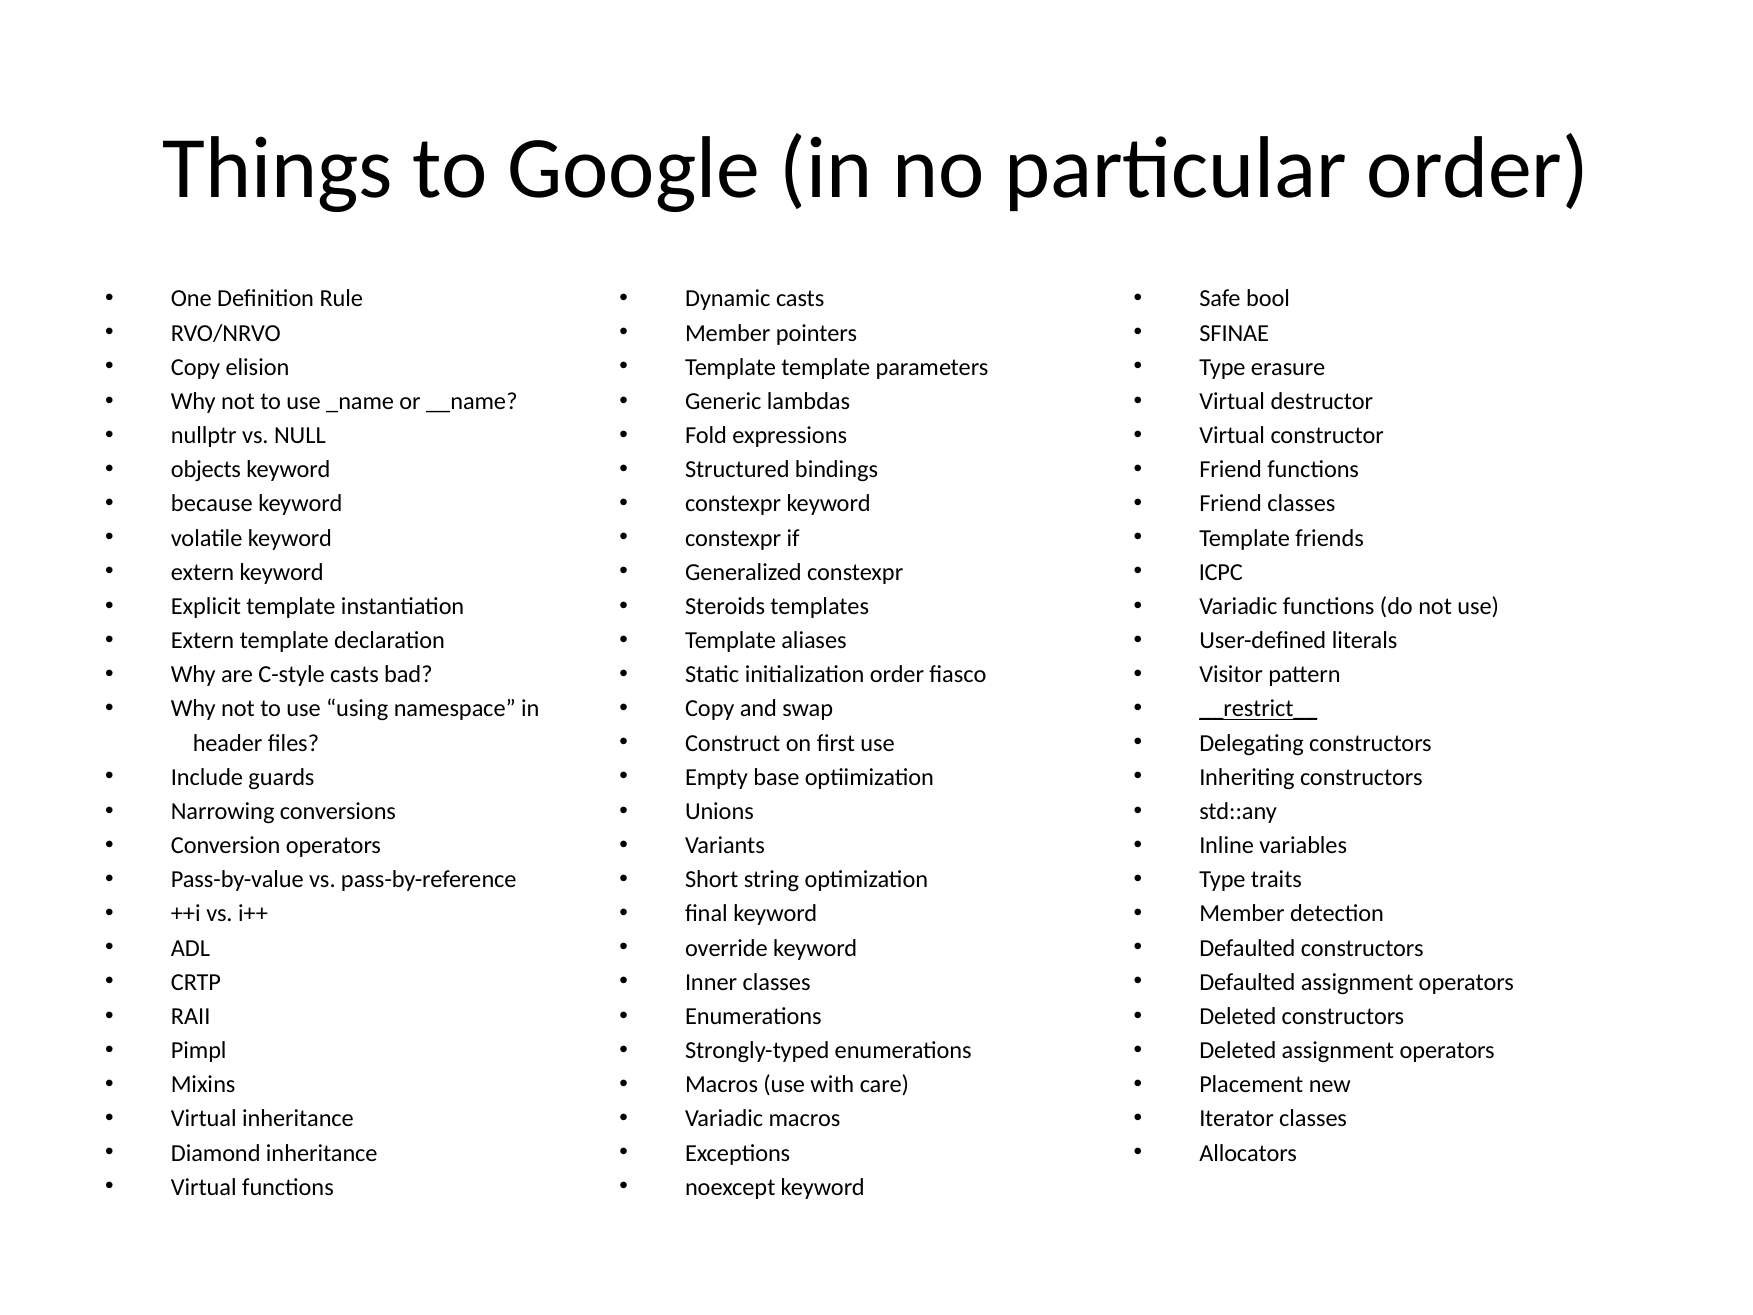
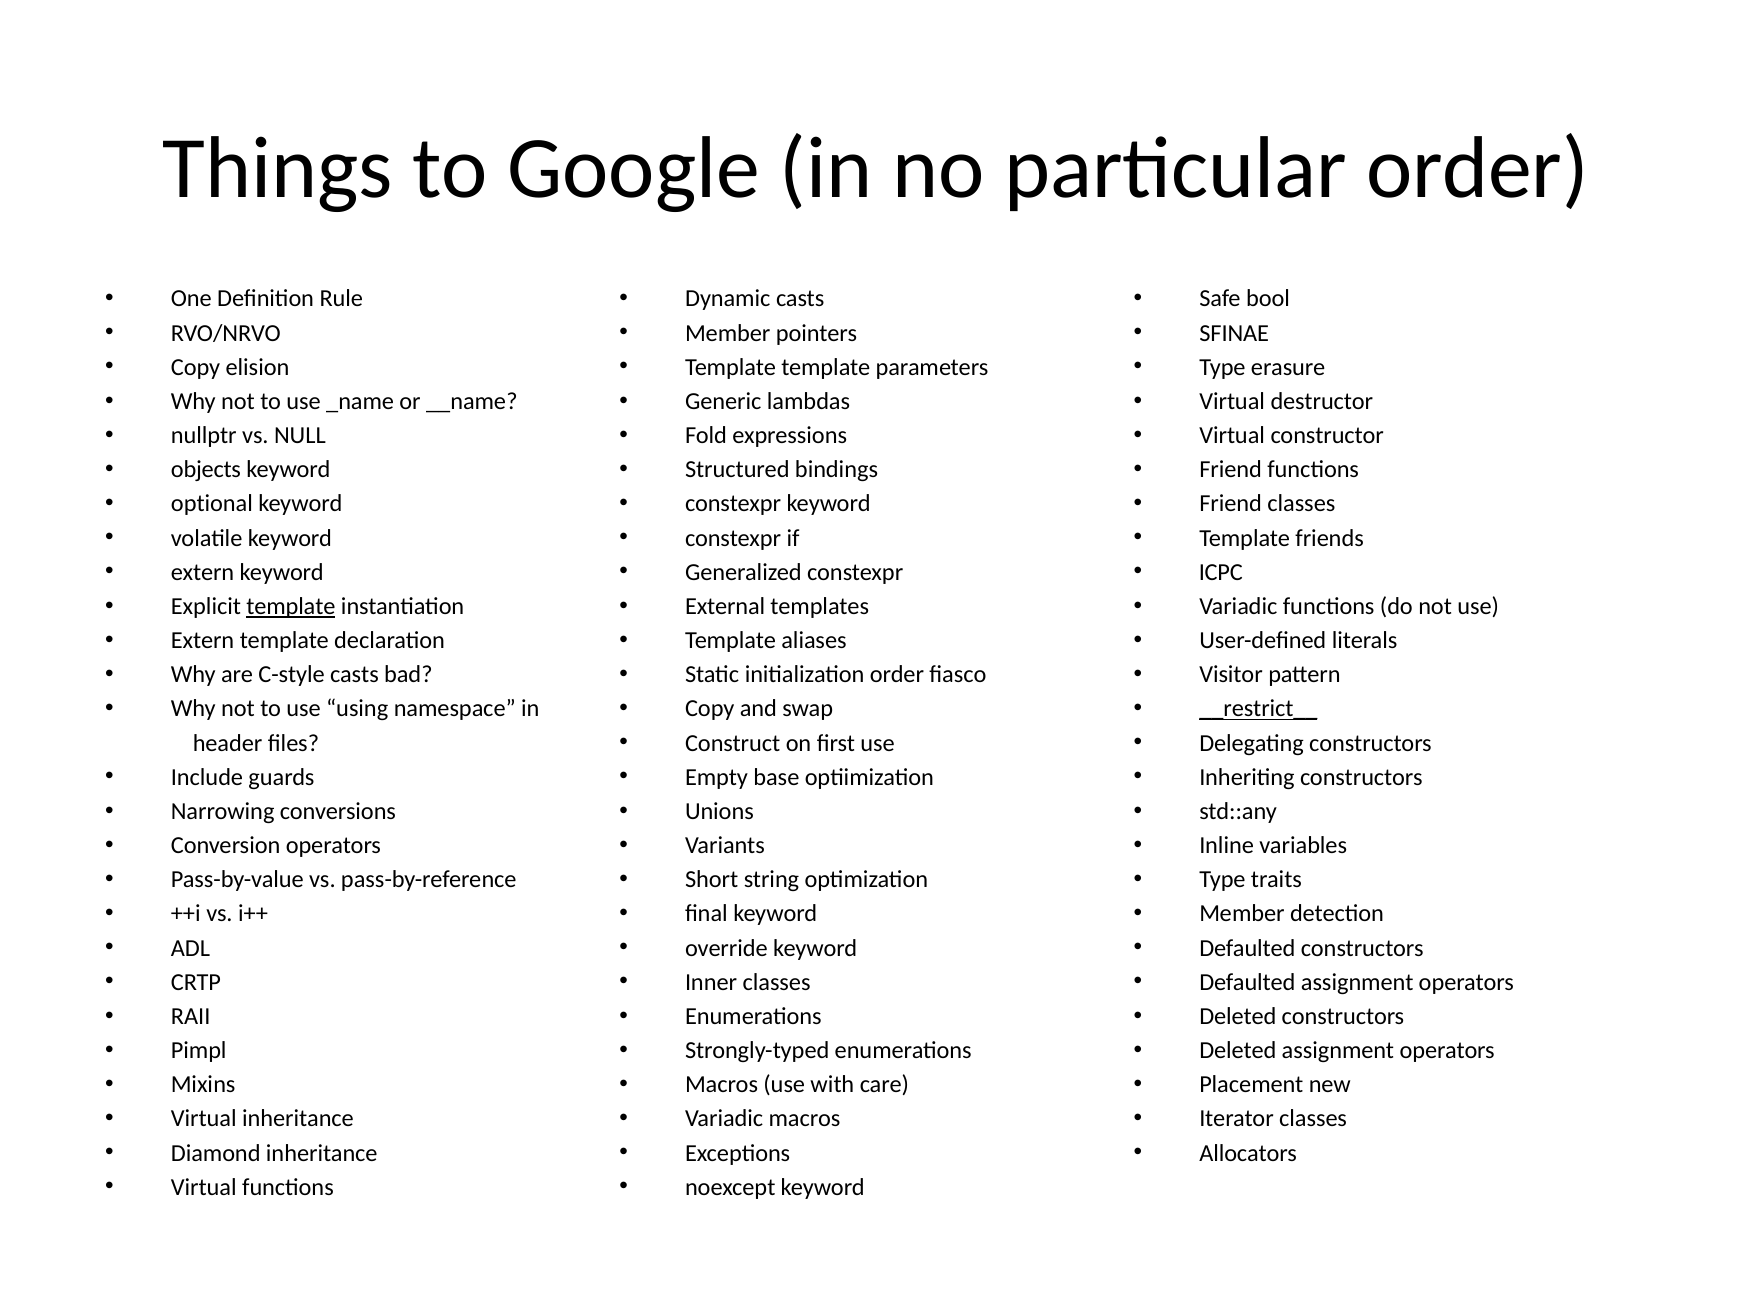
because: because -> optional
template at (291, 606) underline: none -> present
Steroids: Steroids -> External
